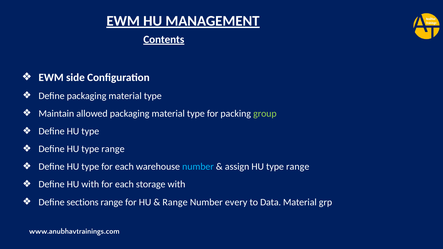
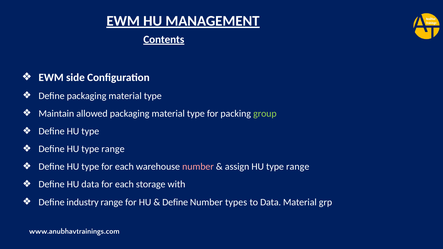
number at (198, 167) colour: light blue -> pink
HU with: with -> data
sections: sections -> industry
Range at (175, 202): Range -> Define
every: every -> types
